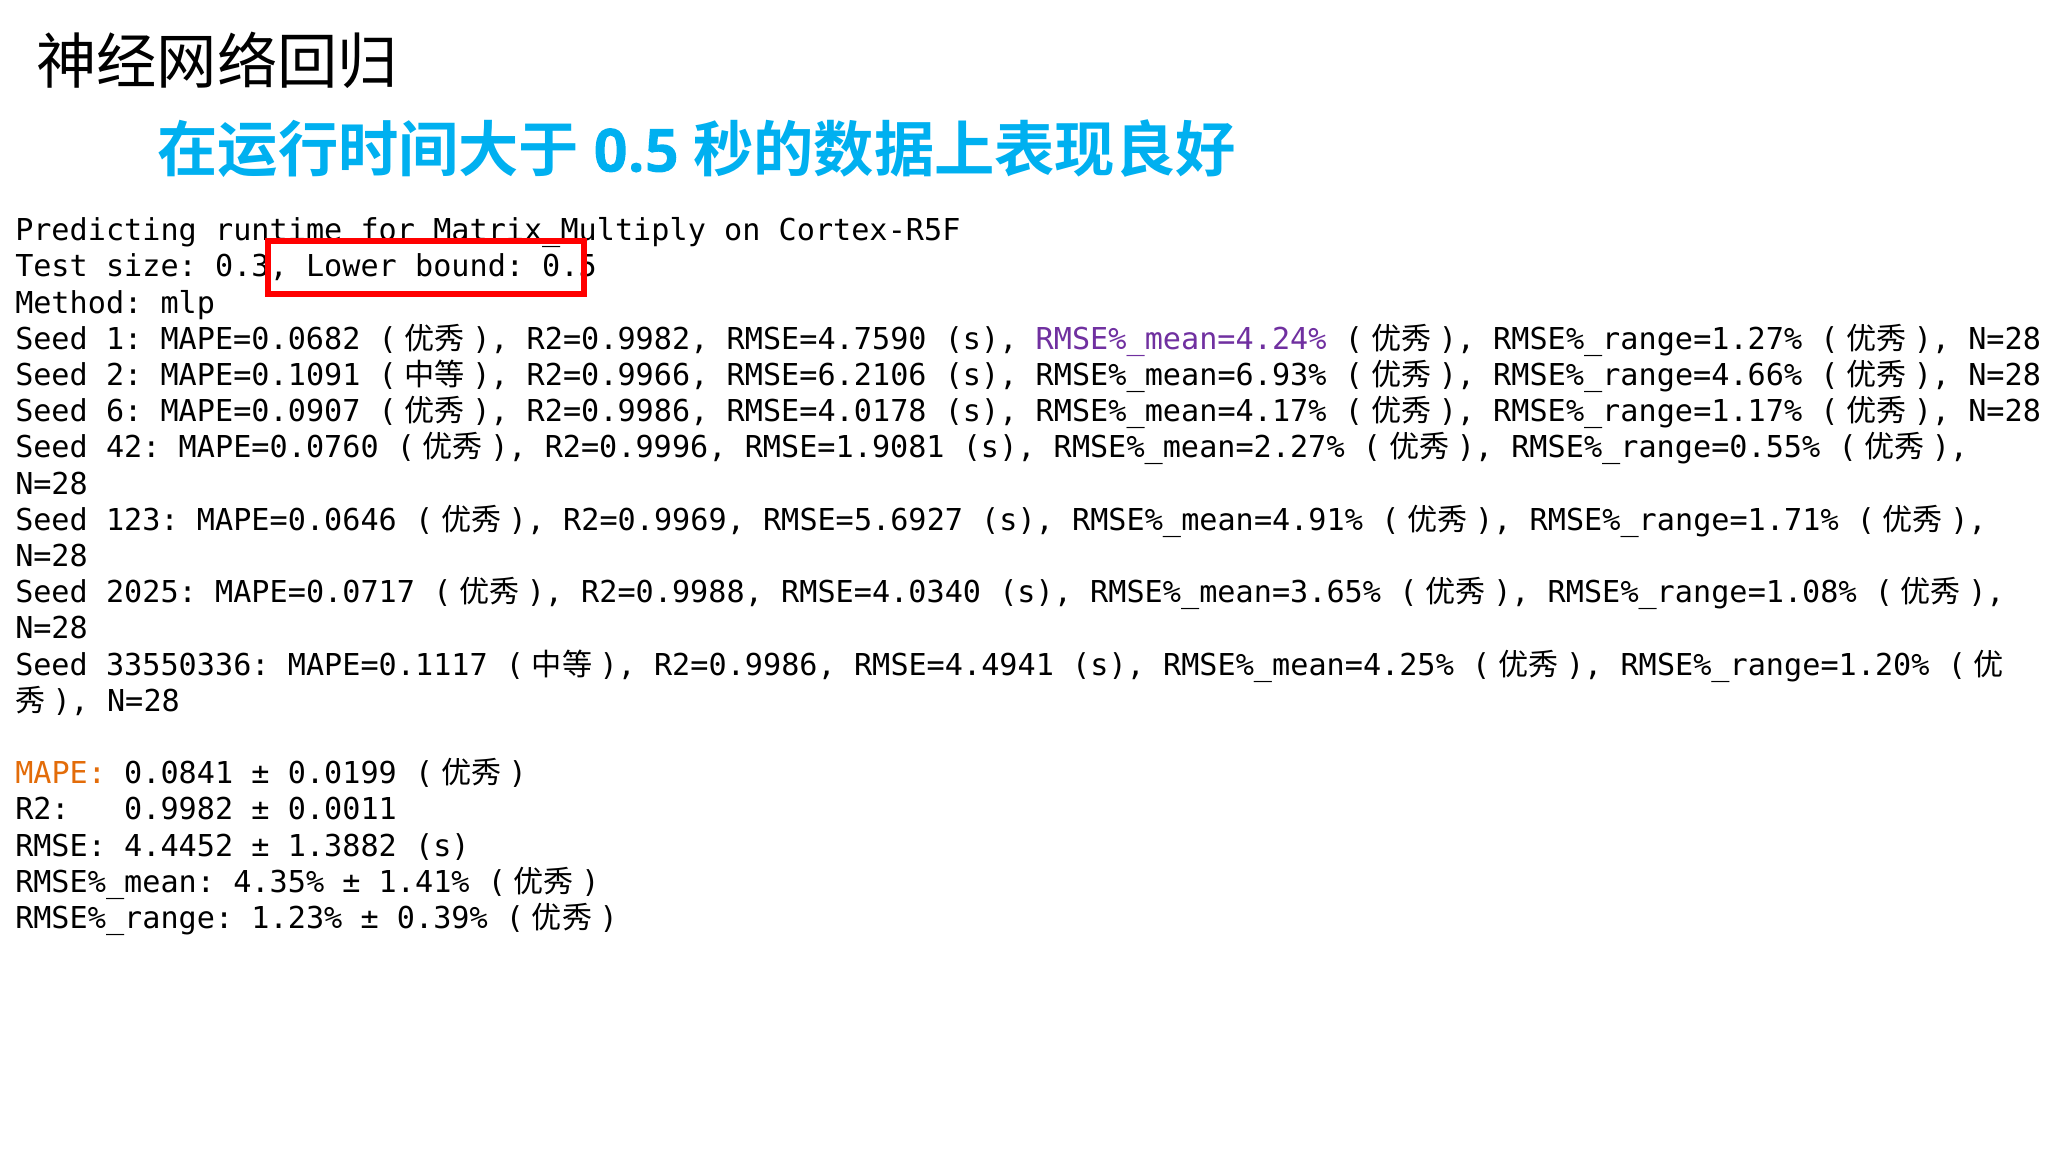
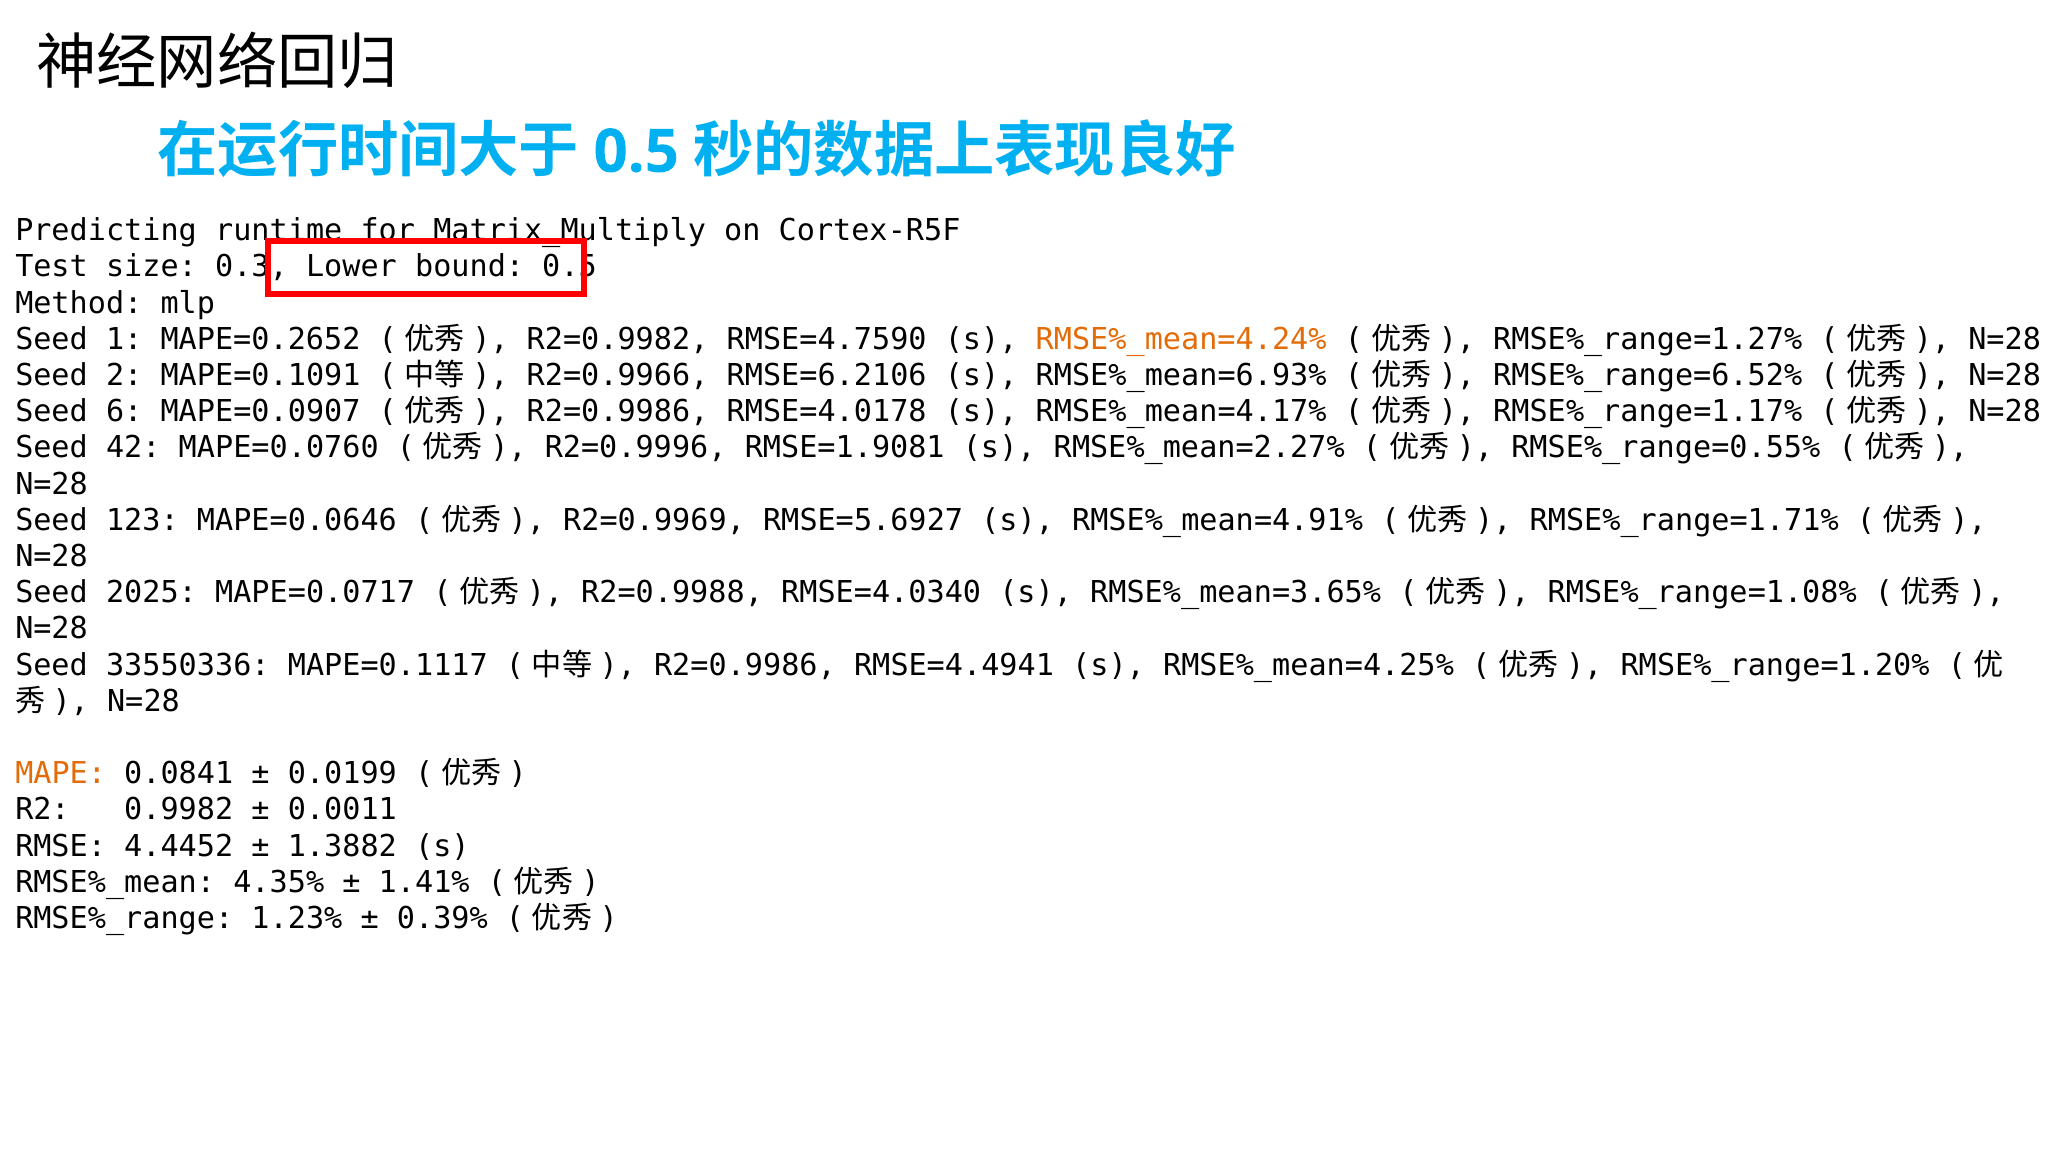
MAPE=0.0682: MAPE=0.0682 -> MAPE=0.2652
RMSE%_mean=4.24% colour: purple -> orange
RMSE%_range=4.66%: RMSE%_range=4.66% -> RMSE%_range=6.52%
